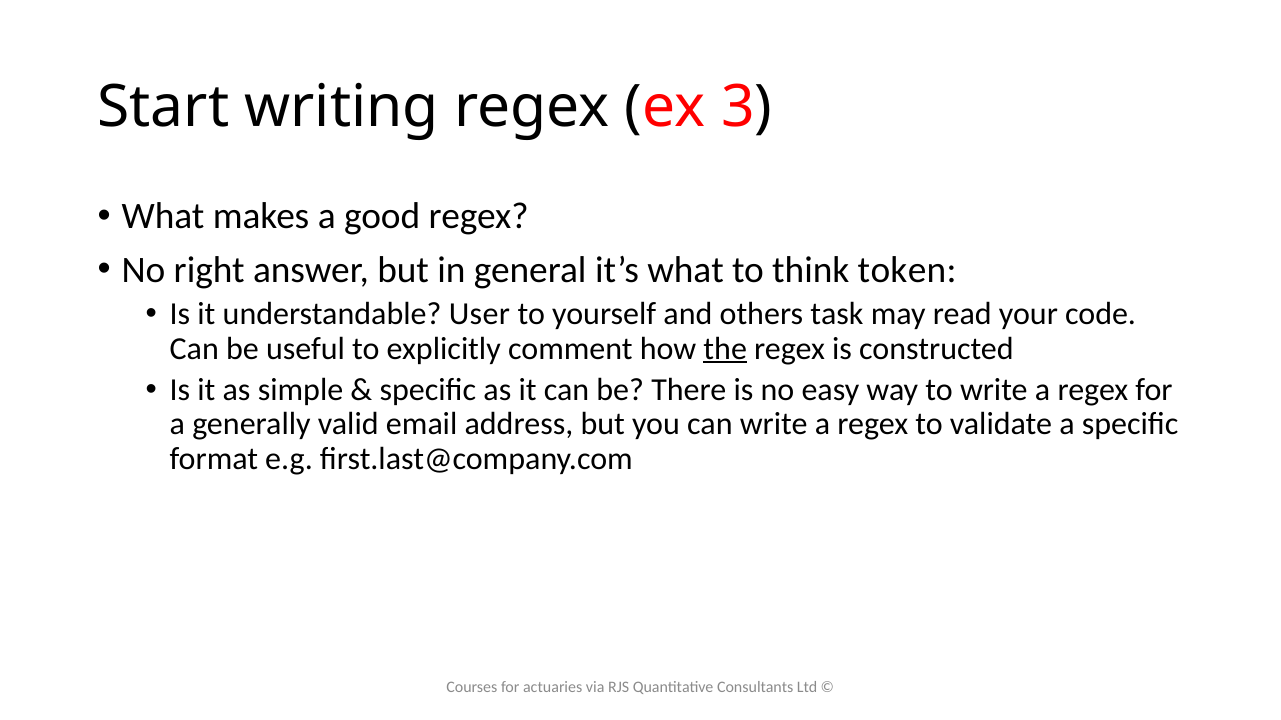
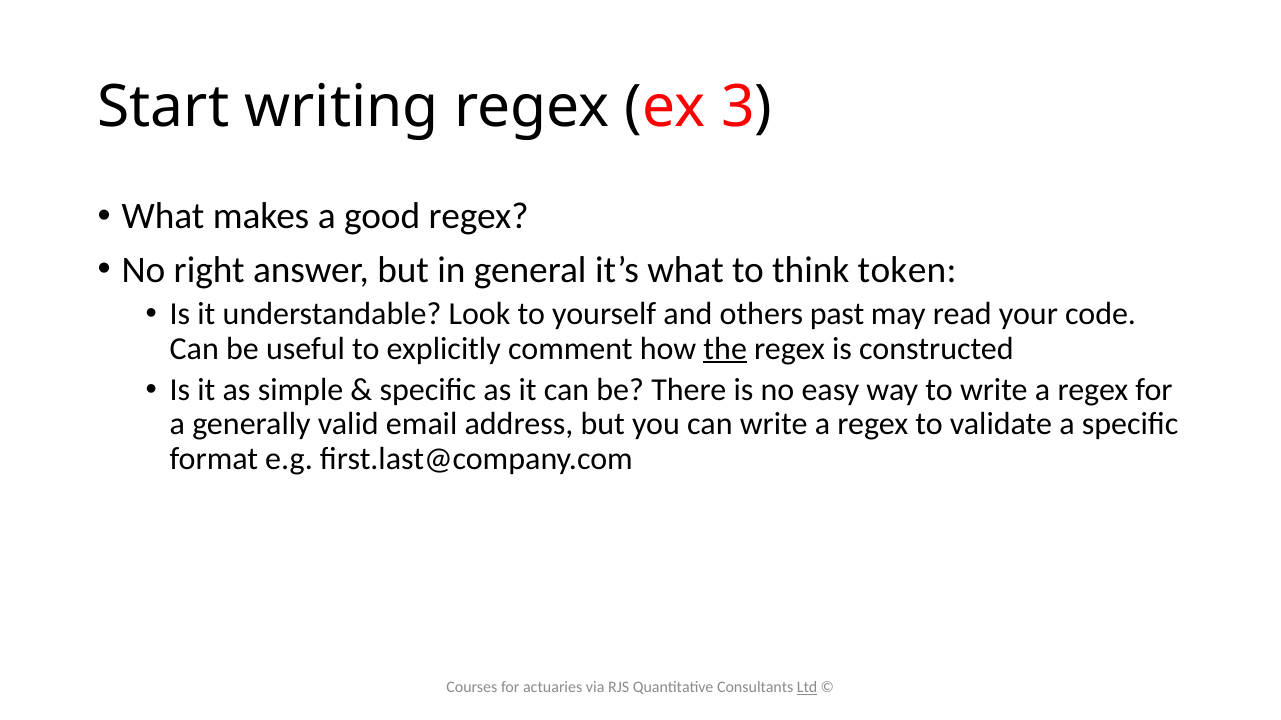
User: User -> Look
task: task -> past
Ltd underline: none -> present
